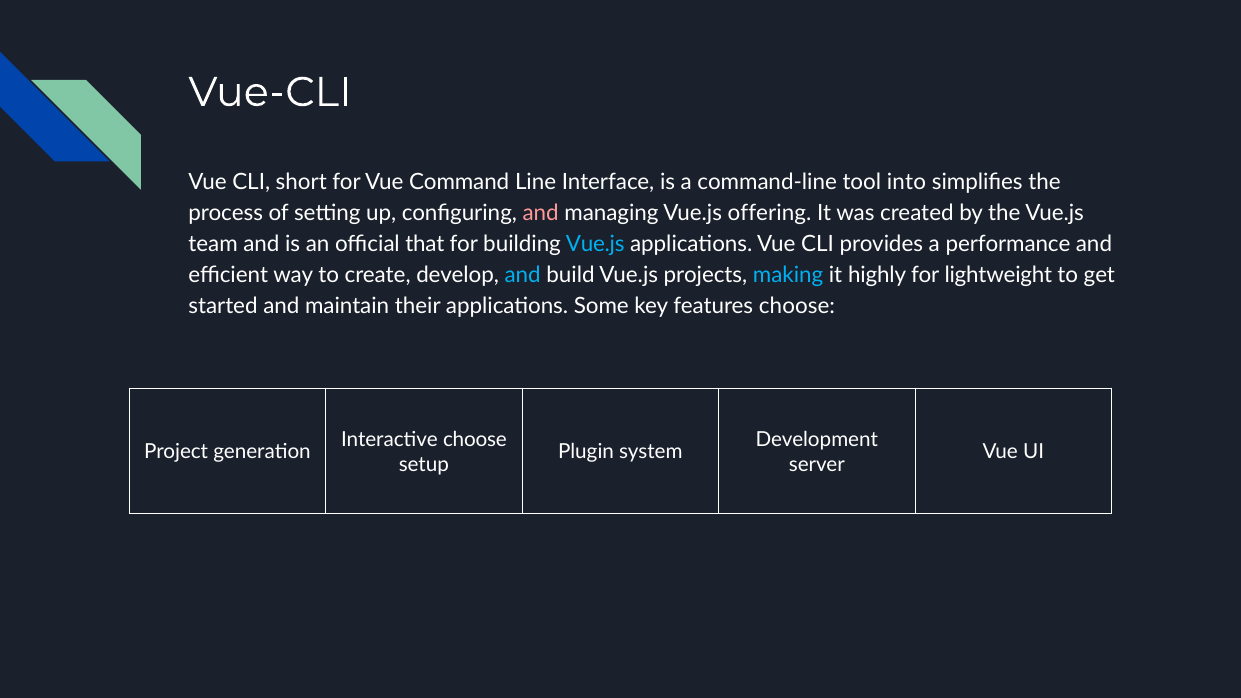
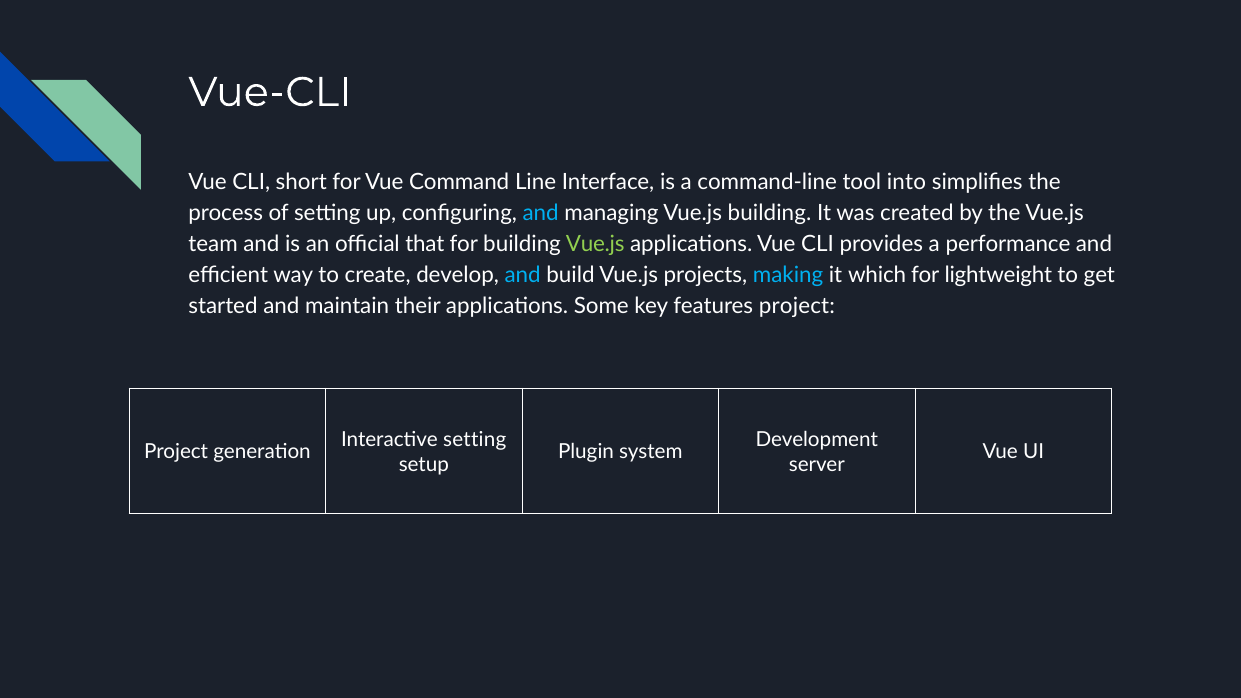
and at (541, 213) colour: pink -> light blue
Vue.js offering: offering -> building
Vue.js at (595, 244) colour: light blue -> light green
highly: highly -> which
features choose: choose -> project
Interactive choose: choose -> setting
